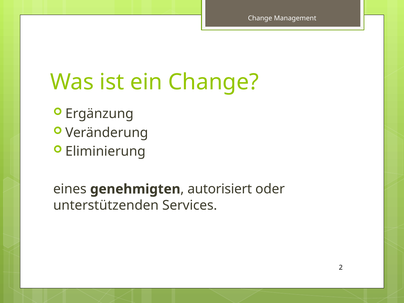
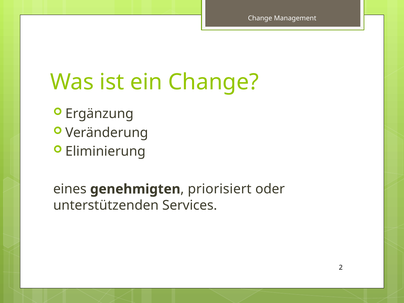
autorisiert: autorisiert -> priorisiert
